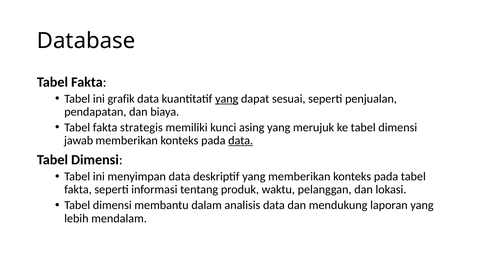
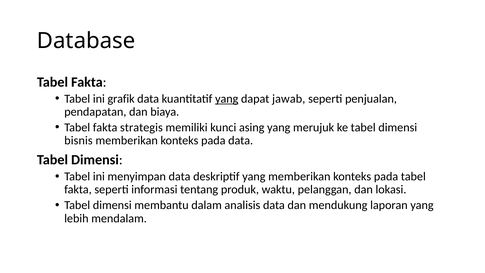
sesuai: sesuai -> jawab
jawab: jawab -> bisnis
data at (241, 140) underline: present -> none
